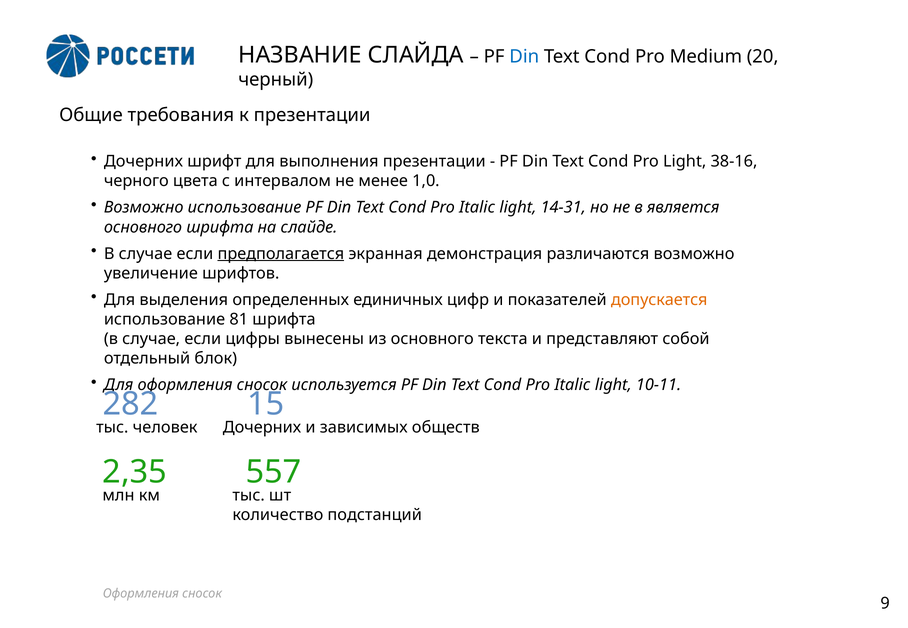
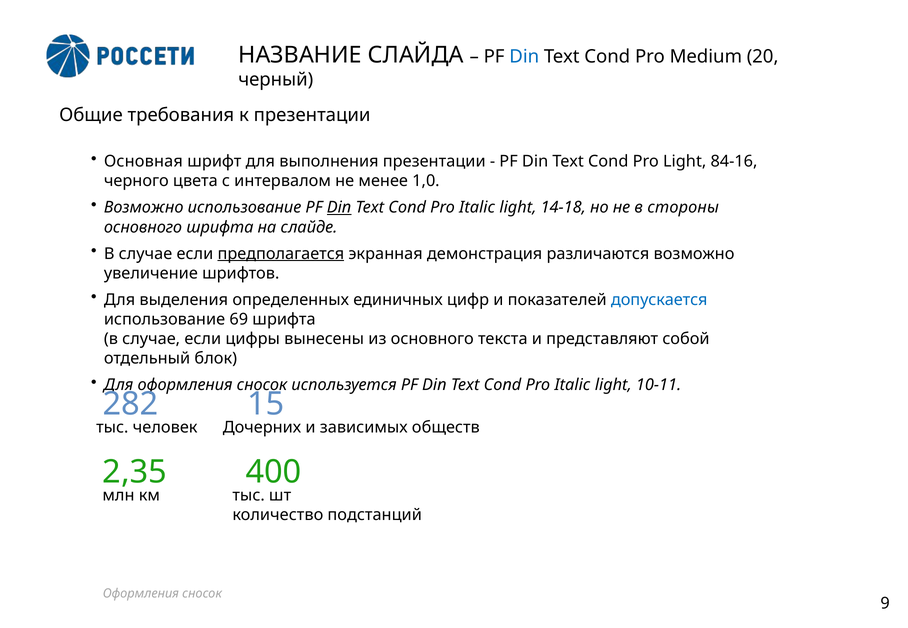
Дочерних at (143, 162): Дочерних -> Основная
38-16: 38-16 -> 84-16
Din at (339, 208) underline: none -> present
14-31: 14-31 -> 14-18
является: является -> стороны
допускается colour: orange -> blue
81: 81 -> 69
557: 557 -> 400
